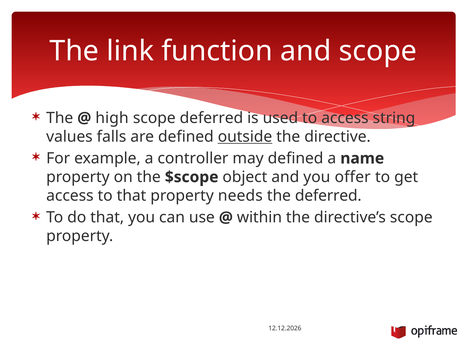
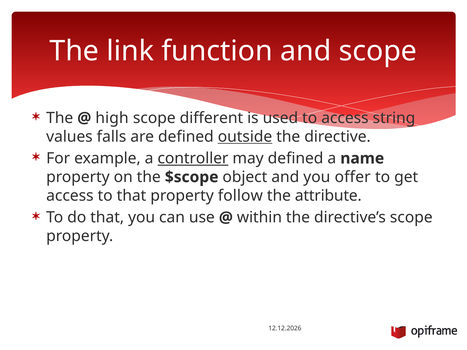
scope deferred: deferred -> different
controller underline: none -> present
needs: needs -> follow
the deferred: deferred -> attribute
